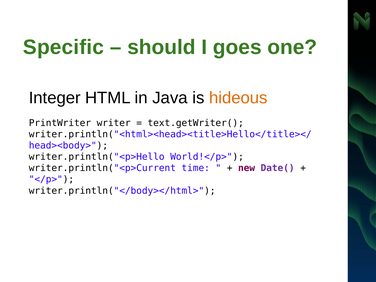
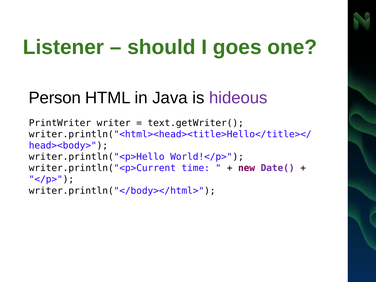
Specific: Specific -> Listener
Integer: Integer -> Person
hideous colour: orange -> purple
